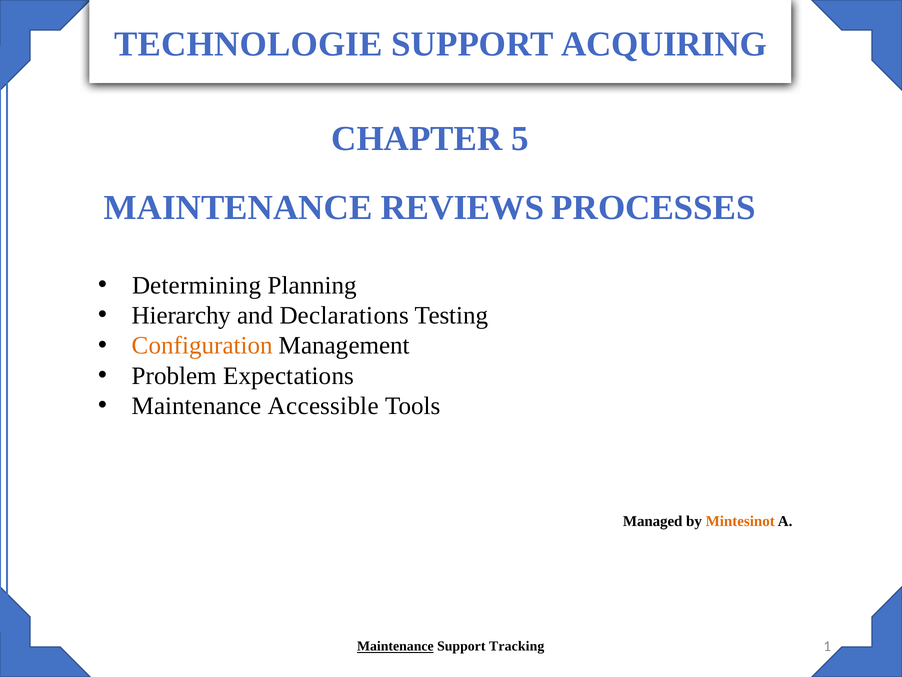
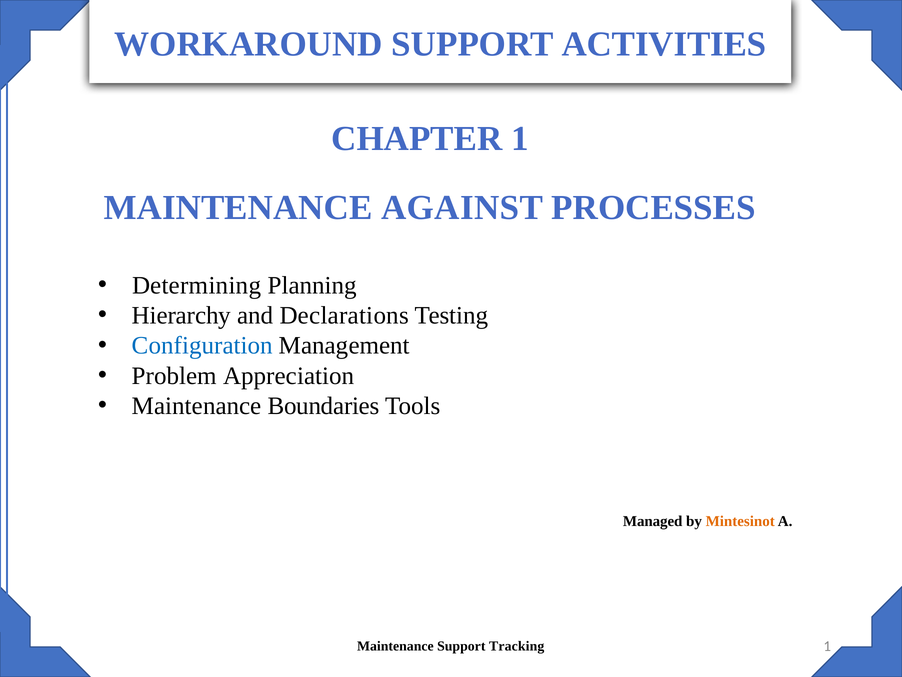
TECHNOLOGIE: TECHNOLOGIE -> WORKAROUND
ACQUIRING: ACQUIRING -> ACTIVITIES
CHAPTER 5: 5 -> 1
REVIEWS: REVIEWS -> AGAINST
Configuration colour: orange -> blue
Expectations: Expectations -> Appreciation
Accessible: Accessible -> Boundaries
Maintenance at (395, 646) underline: present -> none
